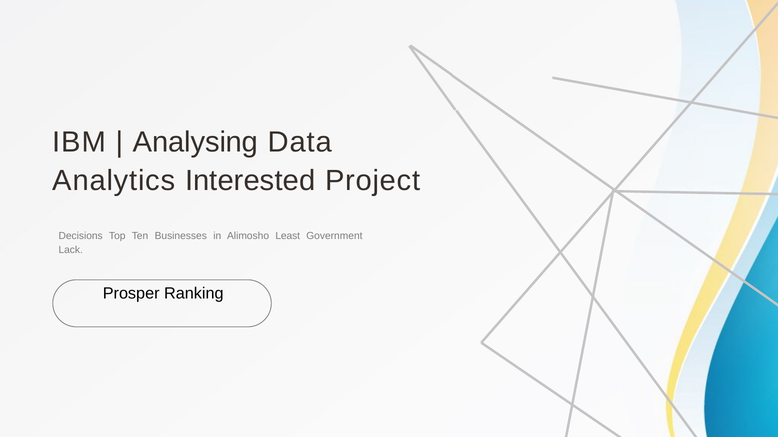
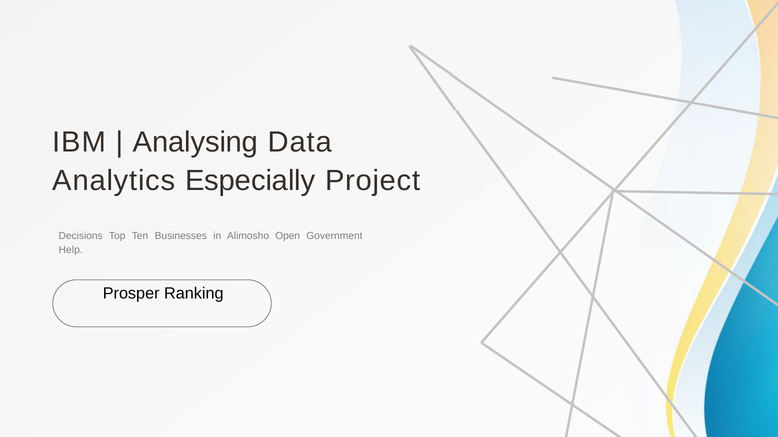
Interested: Interested -> Especially
Least: Least -> Open
Lack: Lack -> Help
